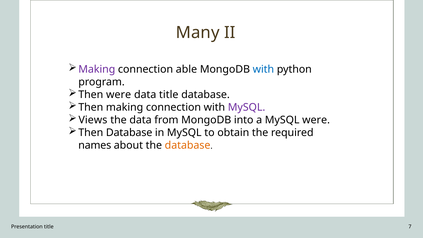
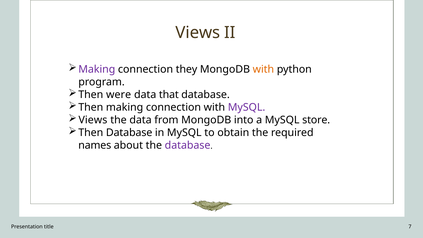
Many at (198, 33): Many -> Views
able: able -> they
with at (263, 69) colour: blue -> orange
data title: title -> that
MySQL were: were -> store
database at (188, 145) colour: orange -> purple
